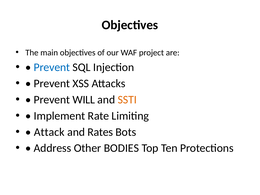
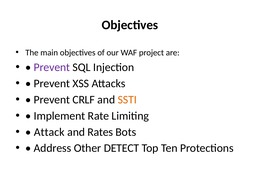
Prevent at (52, 67) colour: blue -> purple
WILL: WILL -> CRLF
BODIES: BODIES -> DETECT
